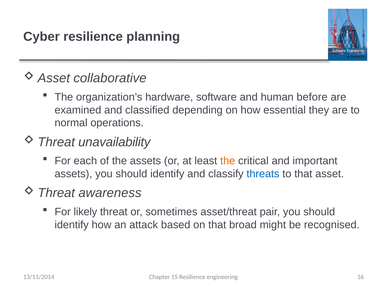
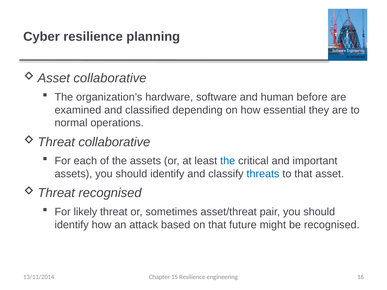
unavailability at (114, 142): unavailability -> collaborative
the at (228, 161) colour: orange -> blue
awareness at (110, 193): awareness -> recognised
broad: broad -> future
